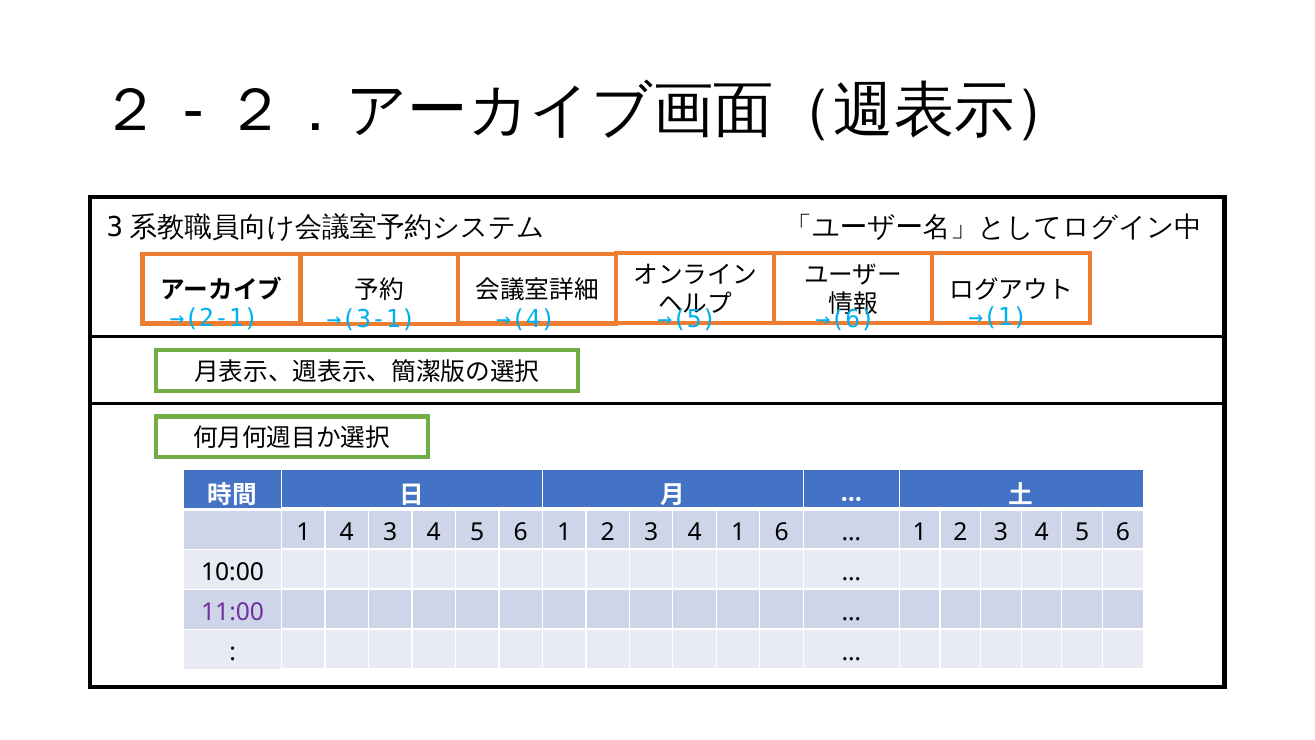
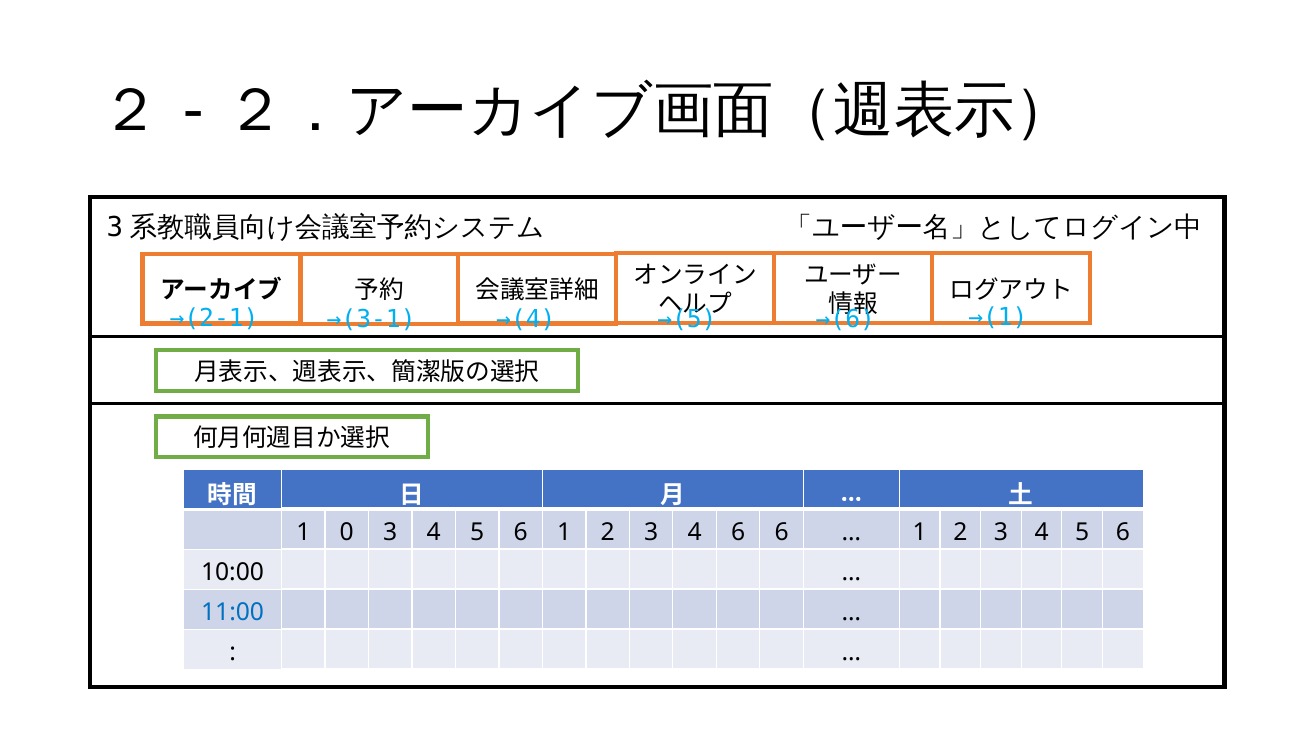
1 4: 4 -> 0
4 1: 1 -> 6
11:00 colour: purple -> blue
